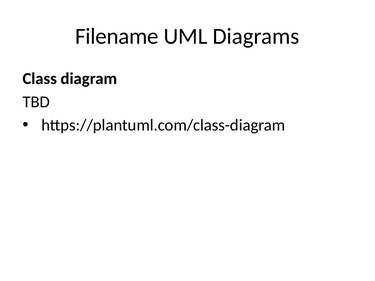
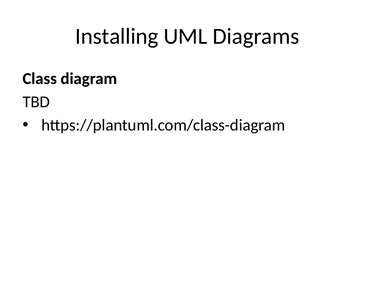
Filename: Filename -> Installing
